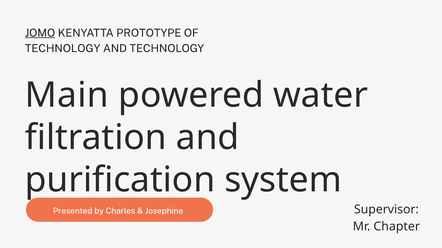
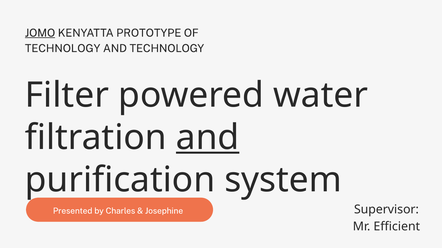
Main: Main -> Filter
and at (208, 138) underline: none -> present
Chapter: Chapter -> Efficient
